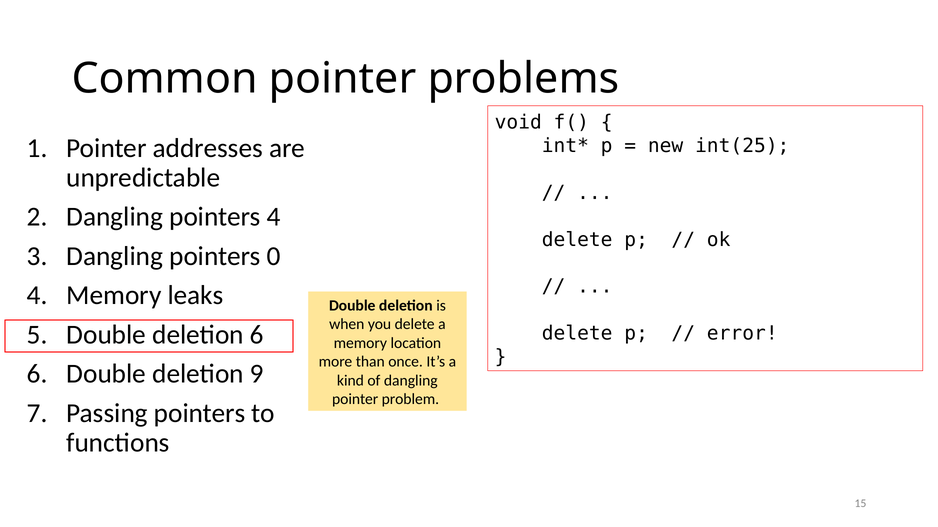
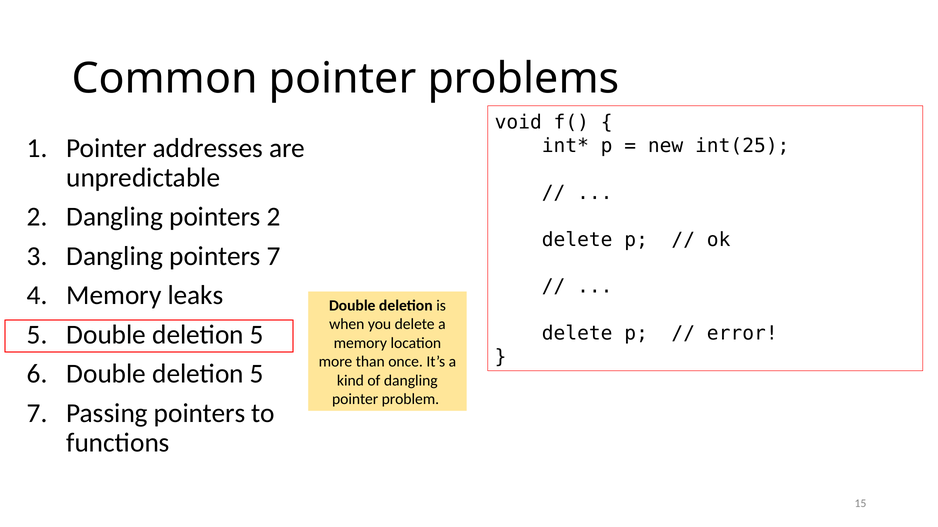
pointers 4: 4 -> 2
pointers 0: 0 -> 7
6 at (257, 335): 6 -> 5
9 at (257, 374): 9 -> 5
